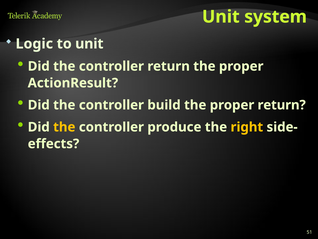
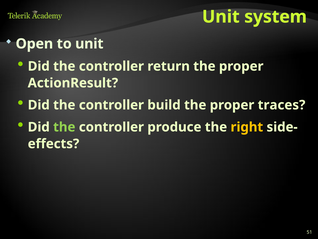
Logic: Logic -> Open
proper return: return -> traces
the at (64, 127) colour: yellow -> light green
